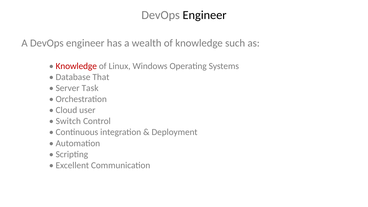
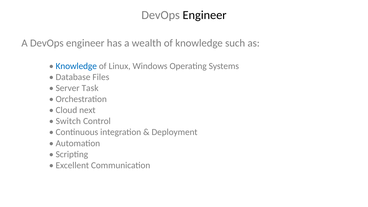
Knowledge at (76, 66) colour: red -> blue
That: That -> Files
user: user -> next
